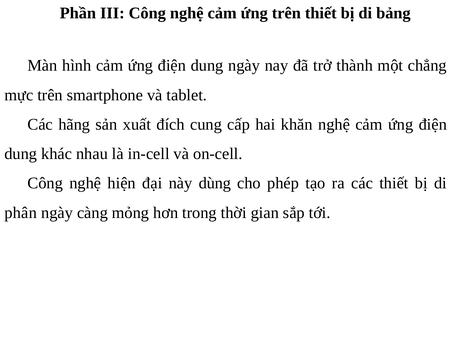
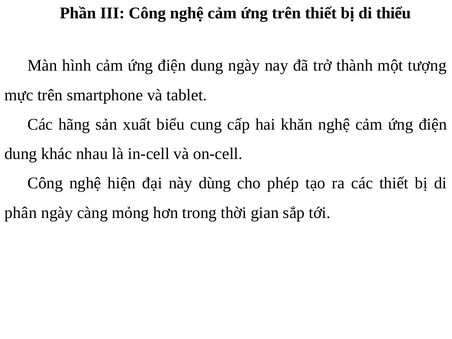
bảng: bảng -> thiểu
chẳng: chẳng -> tượng
đích: đích -> biểu
